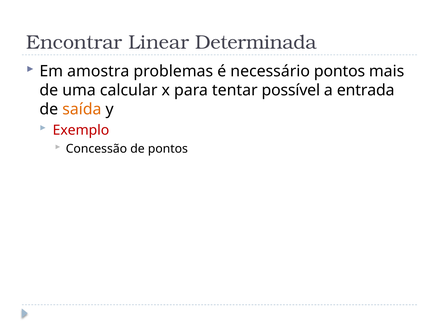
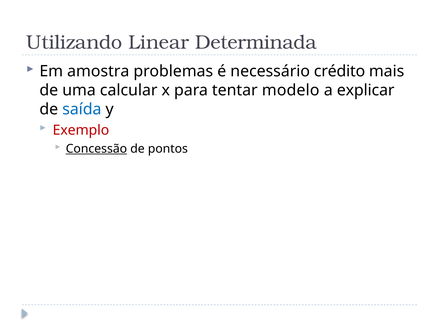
Encontrar: Encontrar -> Utilizando
necessário pontos: pontos -> crédito
possível: possível -> modelo
entrada: entrada -> explicar
saída colour: orange -> blue
Concessão underline: none -> present
